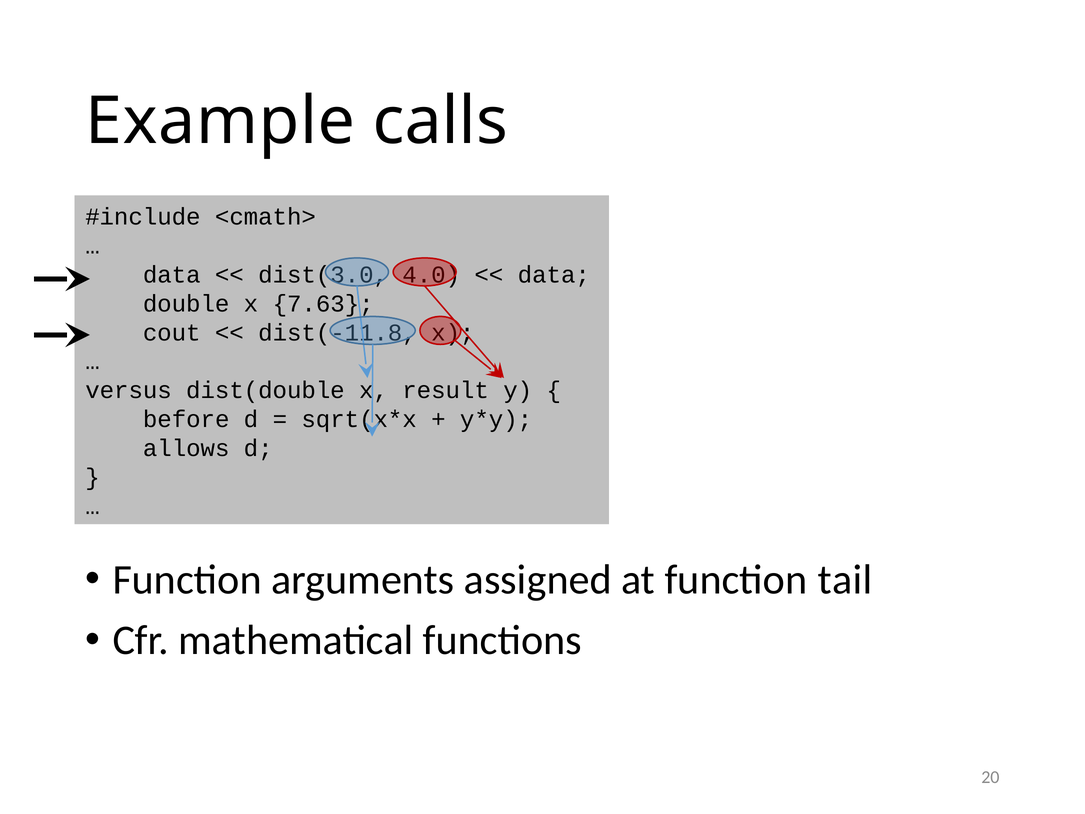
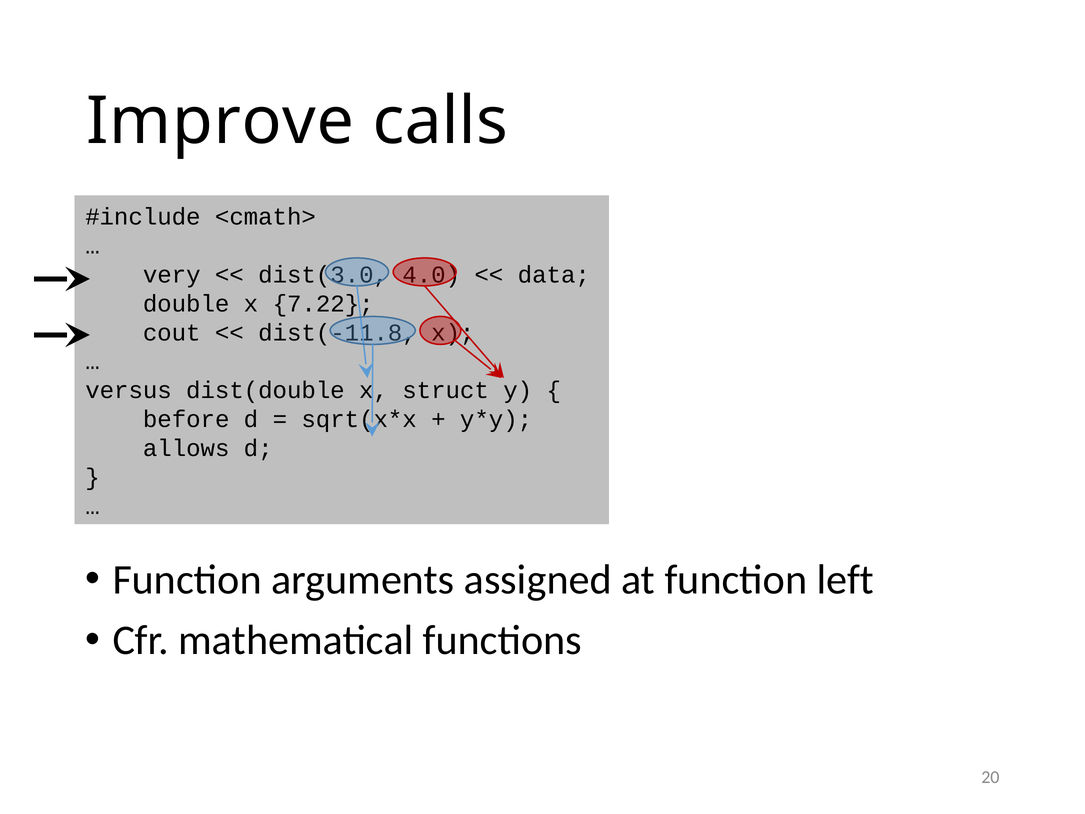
Example: Example -> Improve
data at (172, 275): data -> very
7.63: 7.63 -> 7.22
result: result -> struct
tail: tail -> left
